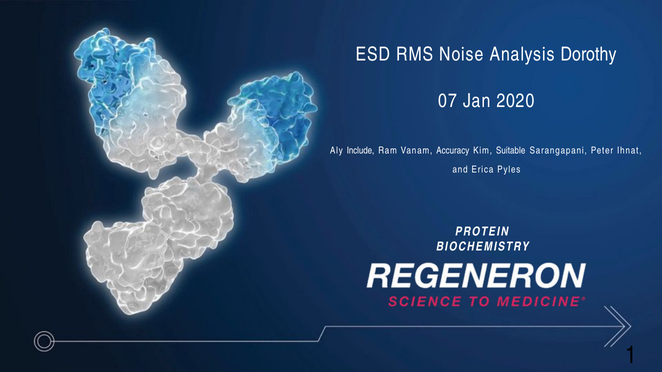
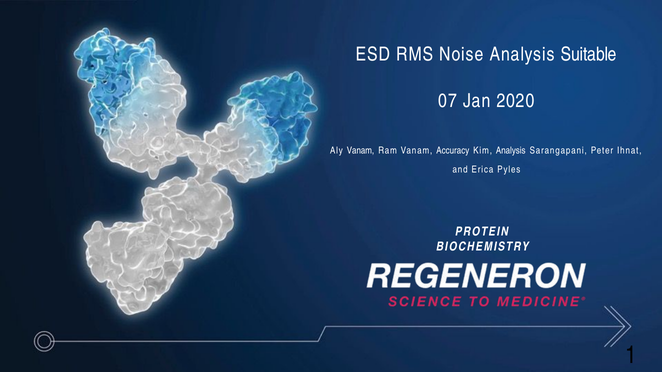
Dorothy: Dorothy -> Suitable
Aly Include: Include -> Vanam
Kim Suitable: Suitable -> Analysis
